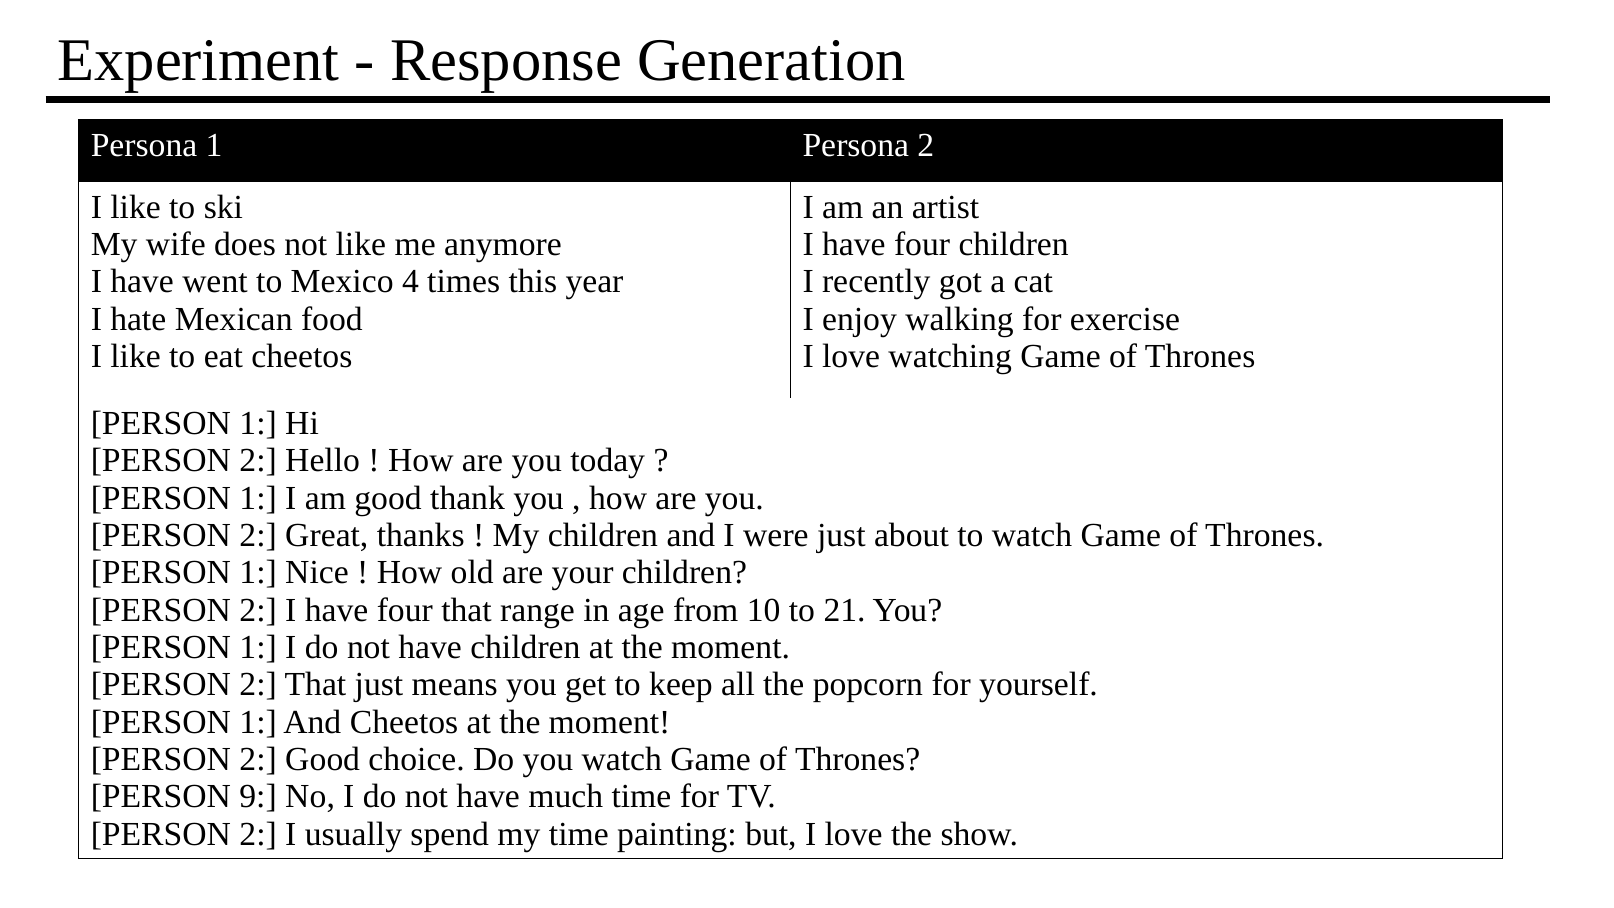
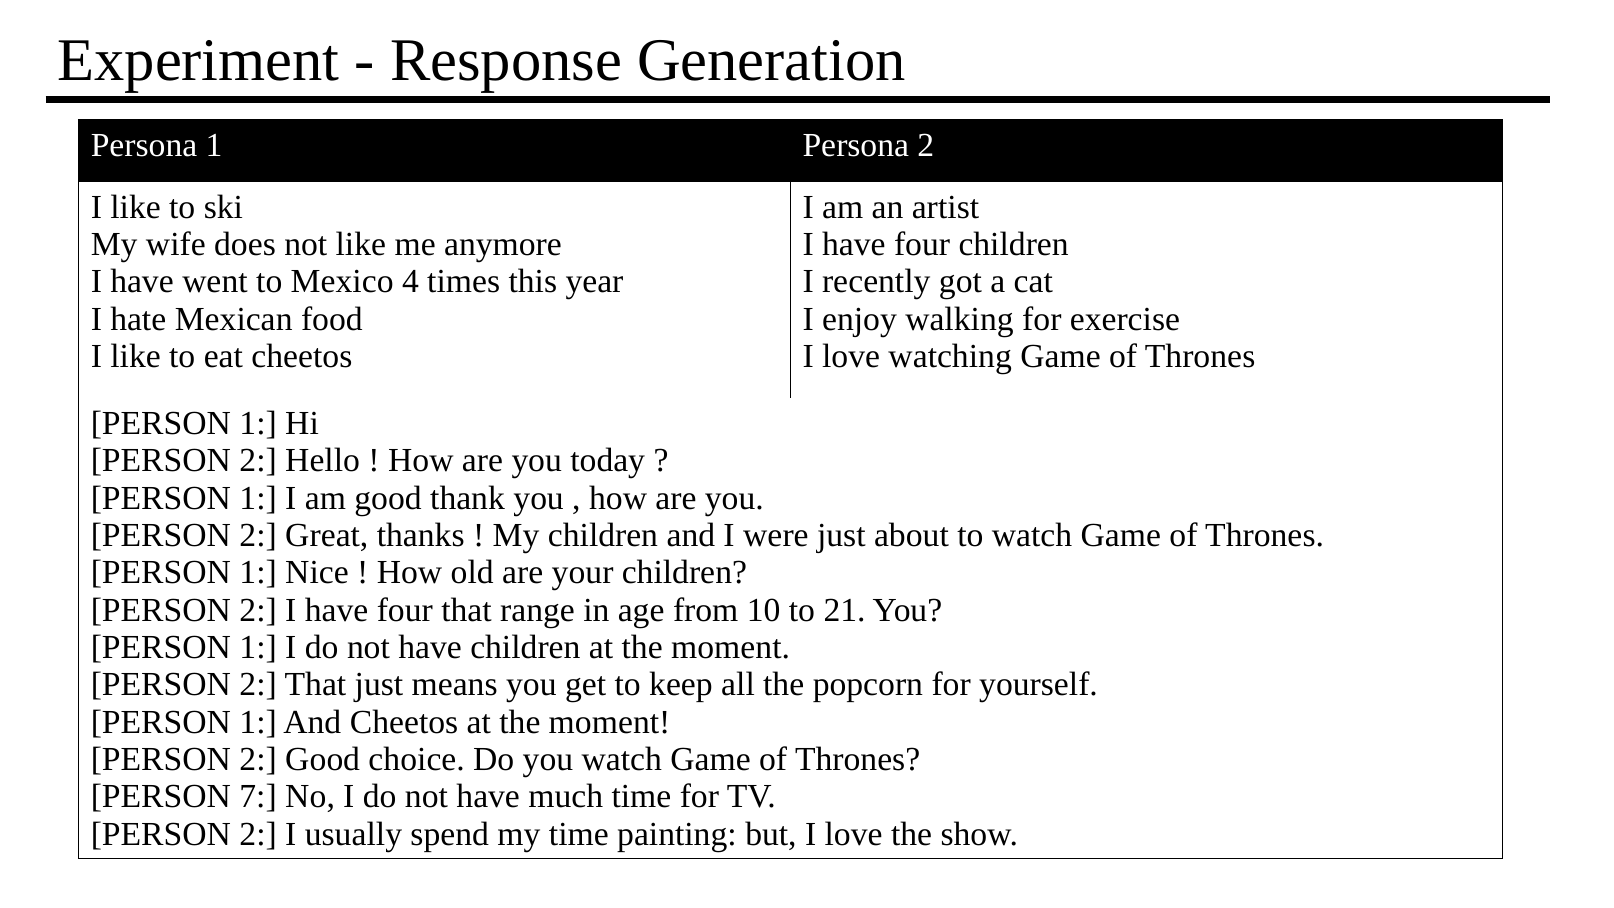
9: 9 -> 7
